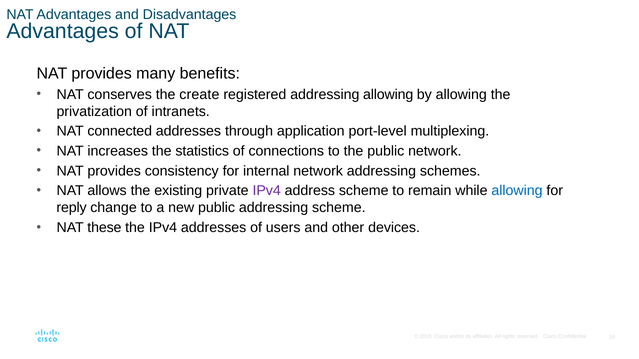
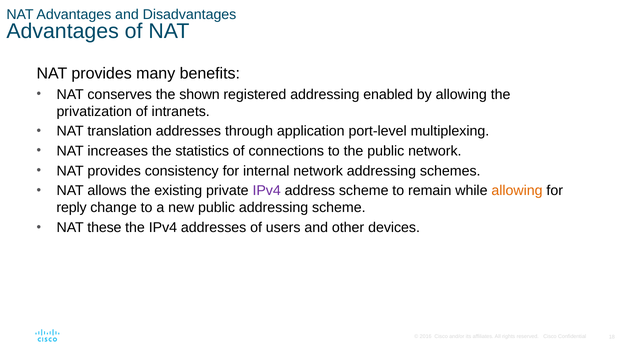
create: create -> shown
addressing allowing: allowing -> enabled
connected: connected -> translation
allowing at (517, 191) colour: blue -> orange
